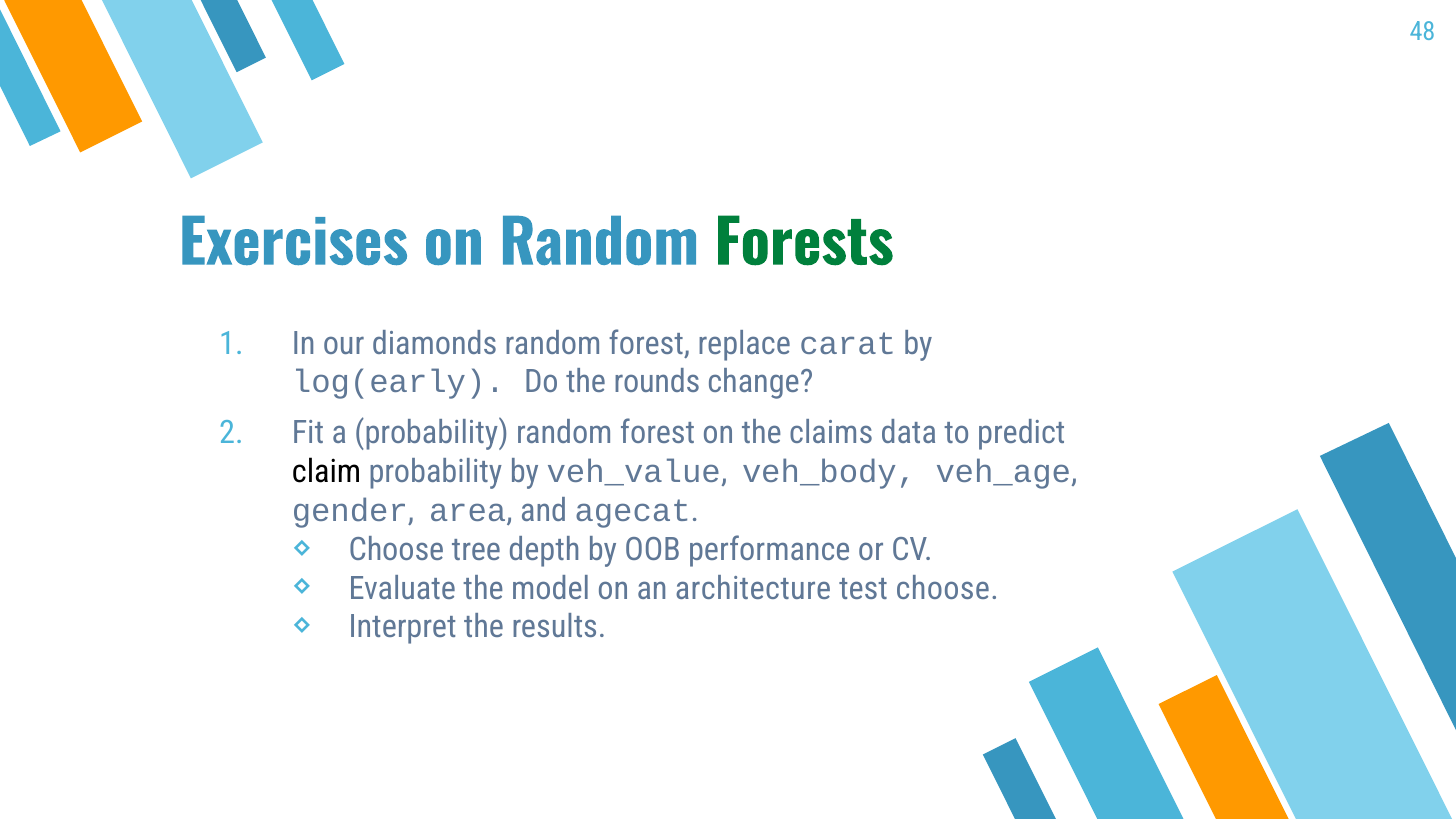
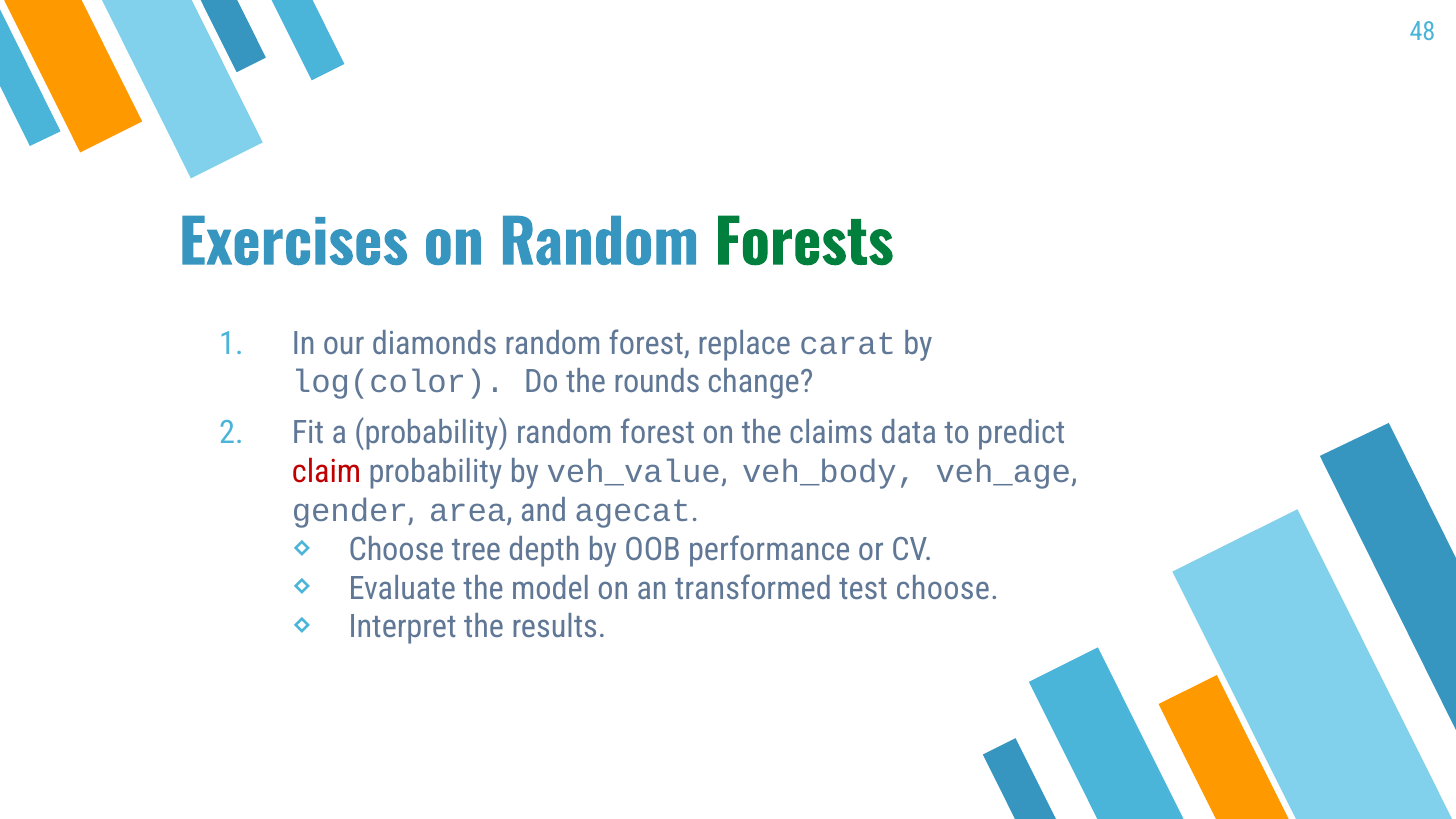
log(early: log(early -> log(color
claim colour: black -> red
architecture: architecture -> transformed
